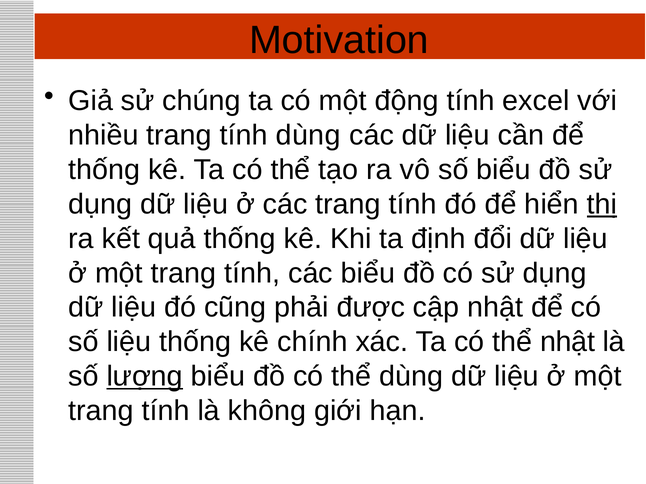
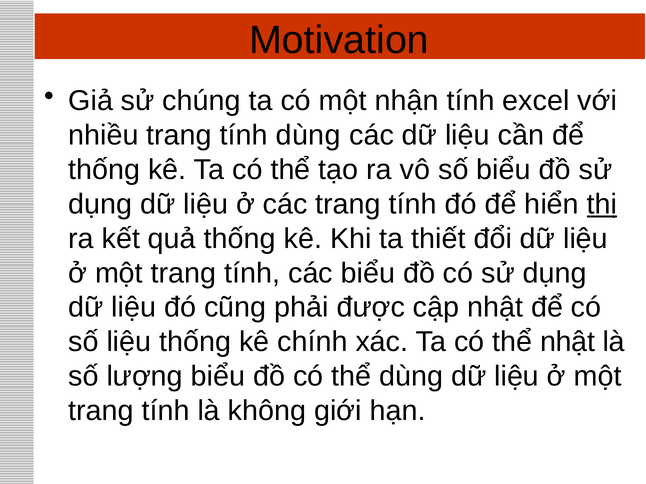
động: động -> nhận
định: định -> thiết
lượng underline: present -> none
